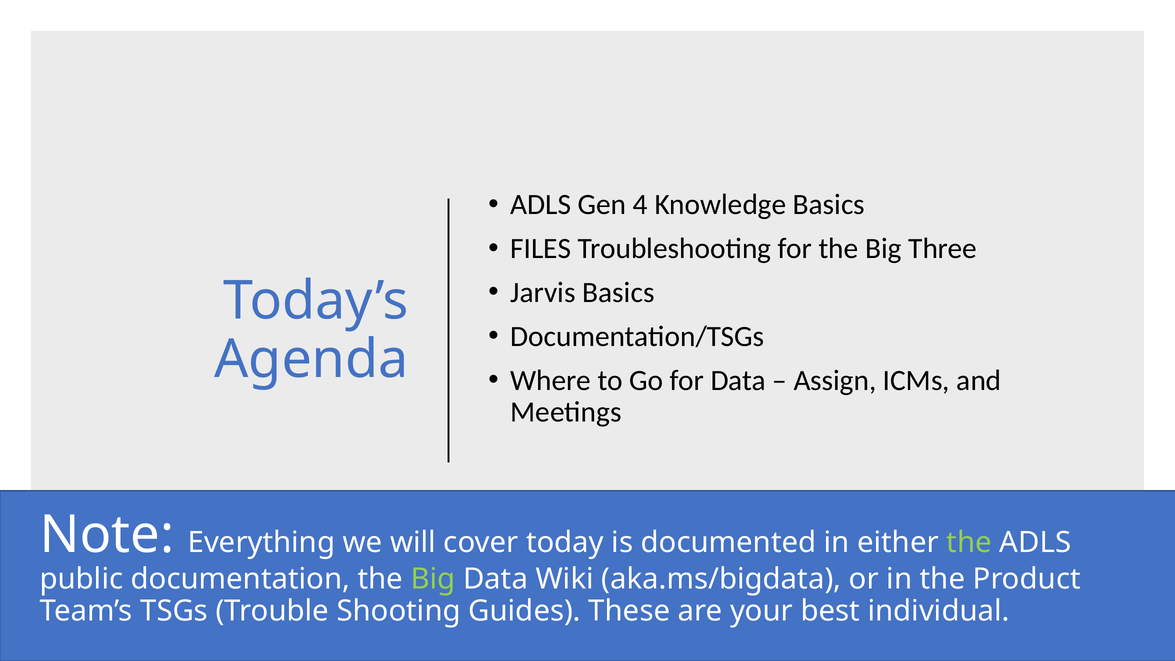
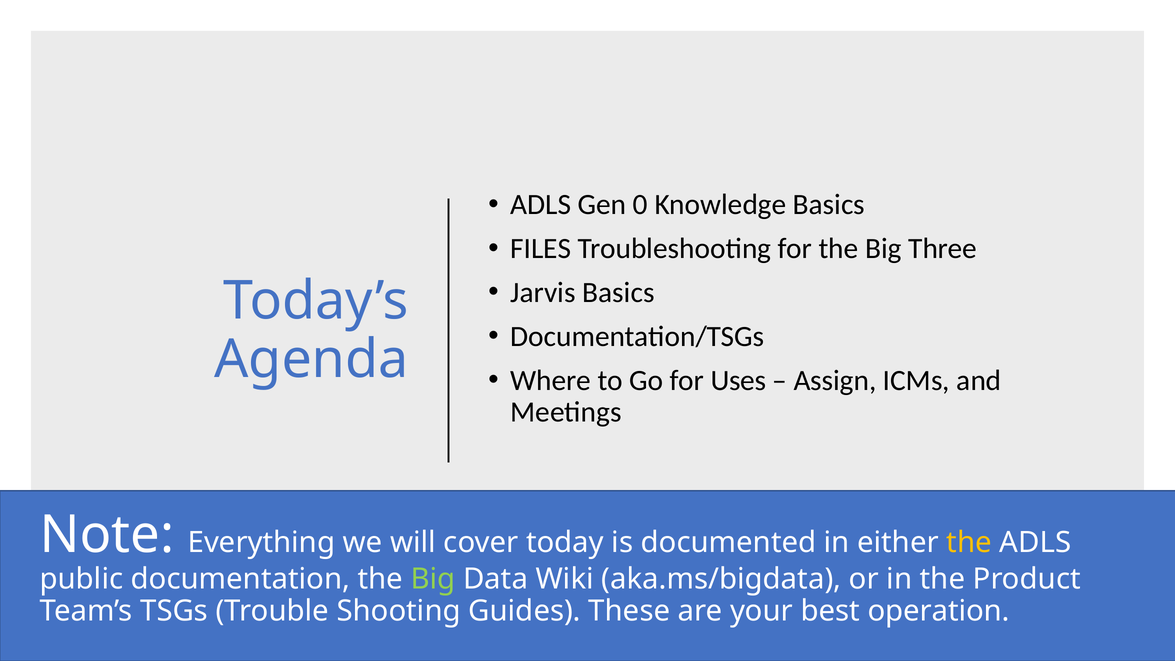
4: 4 -> 0
for Data: Data -> Uses
the at (969, 542) colour: light green -> yellow
individual: individual -> operation
